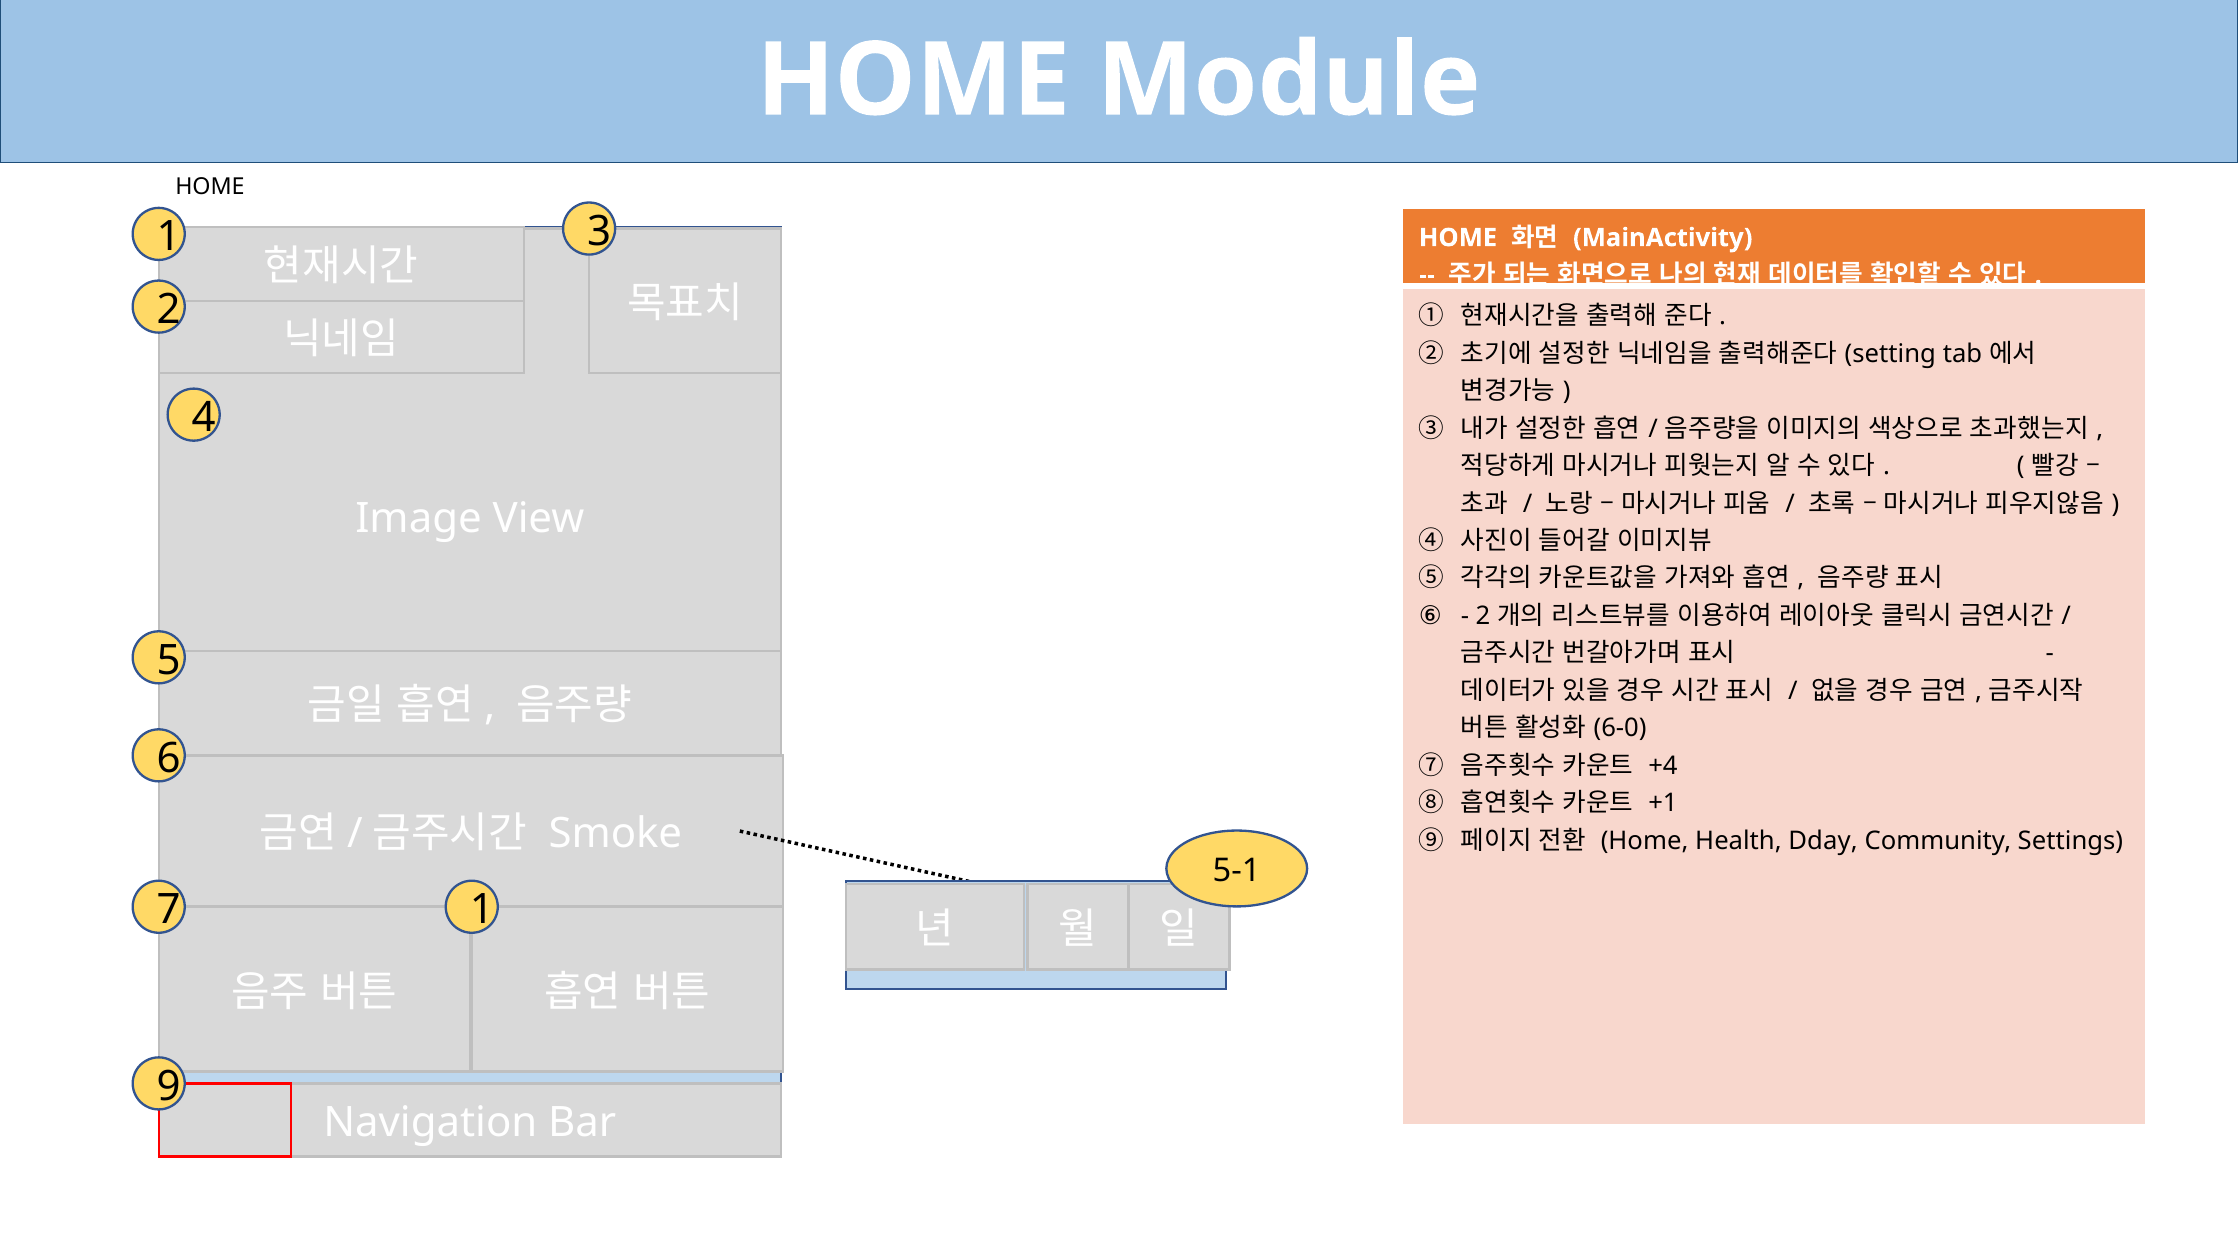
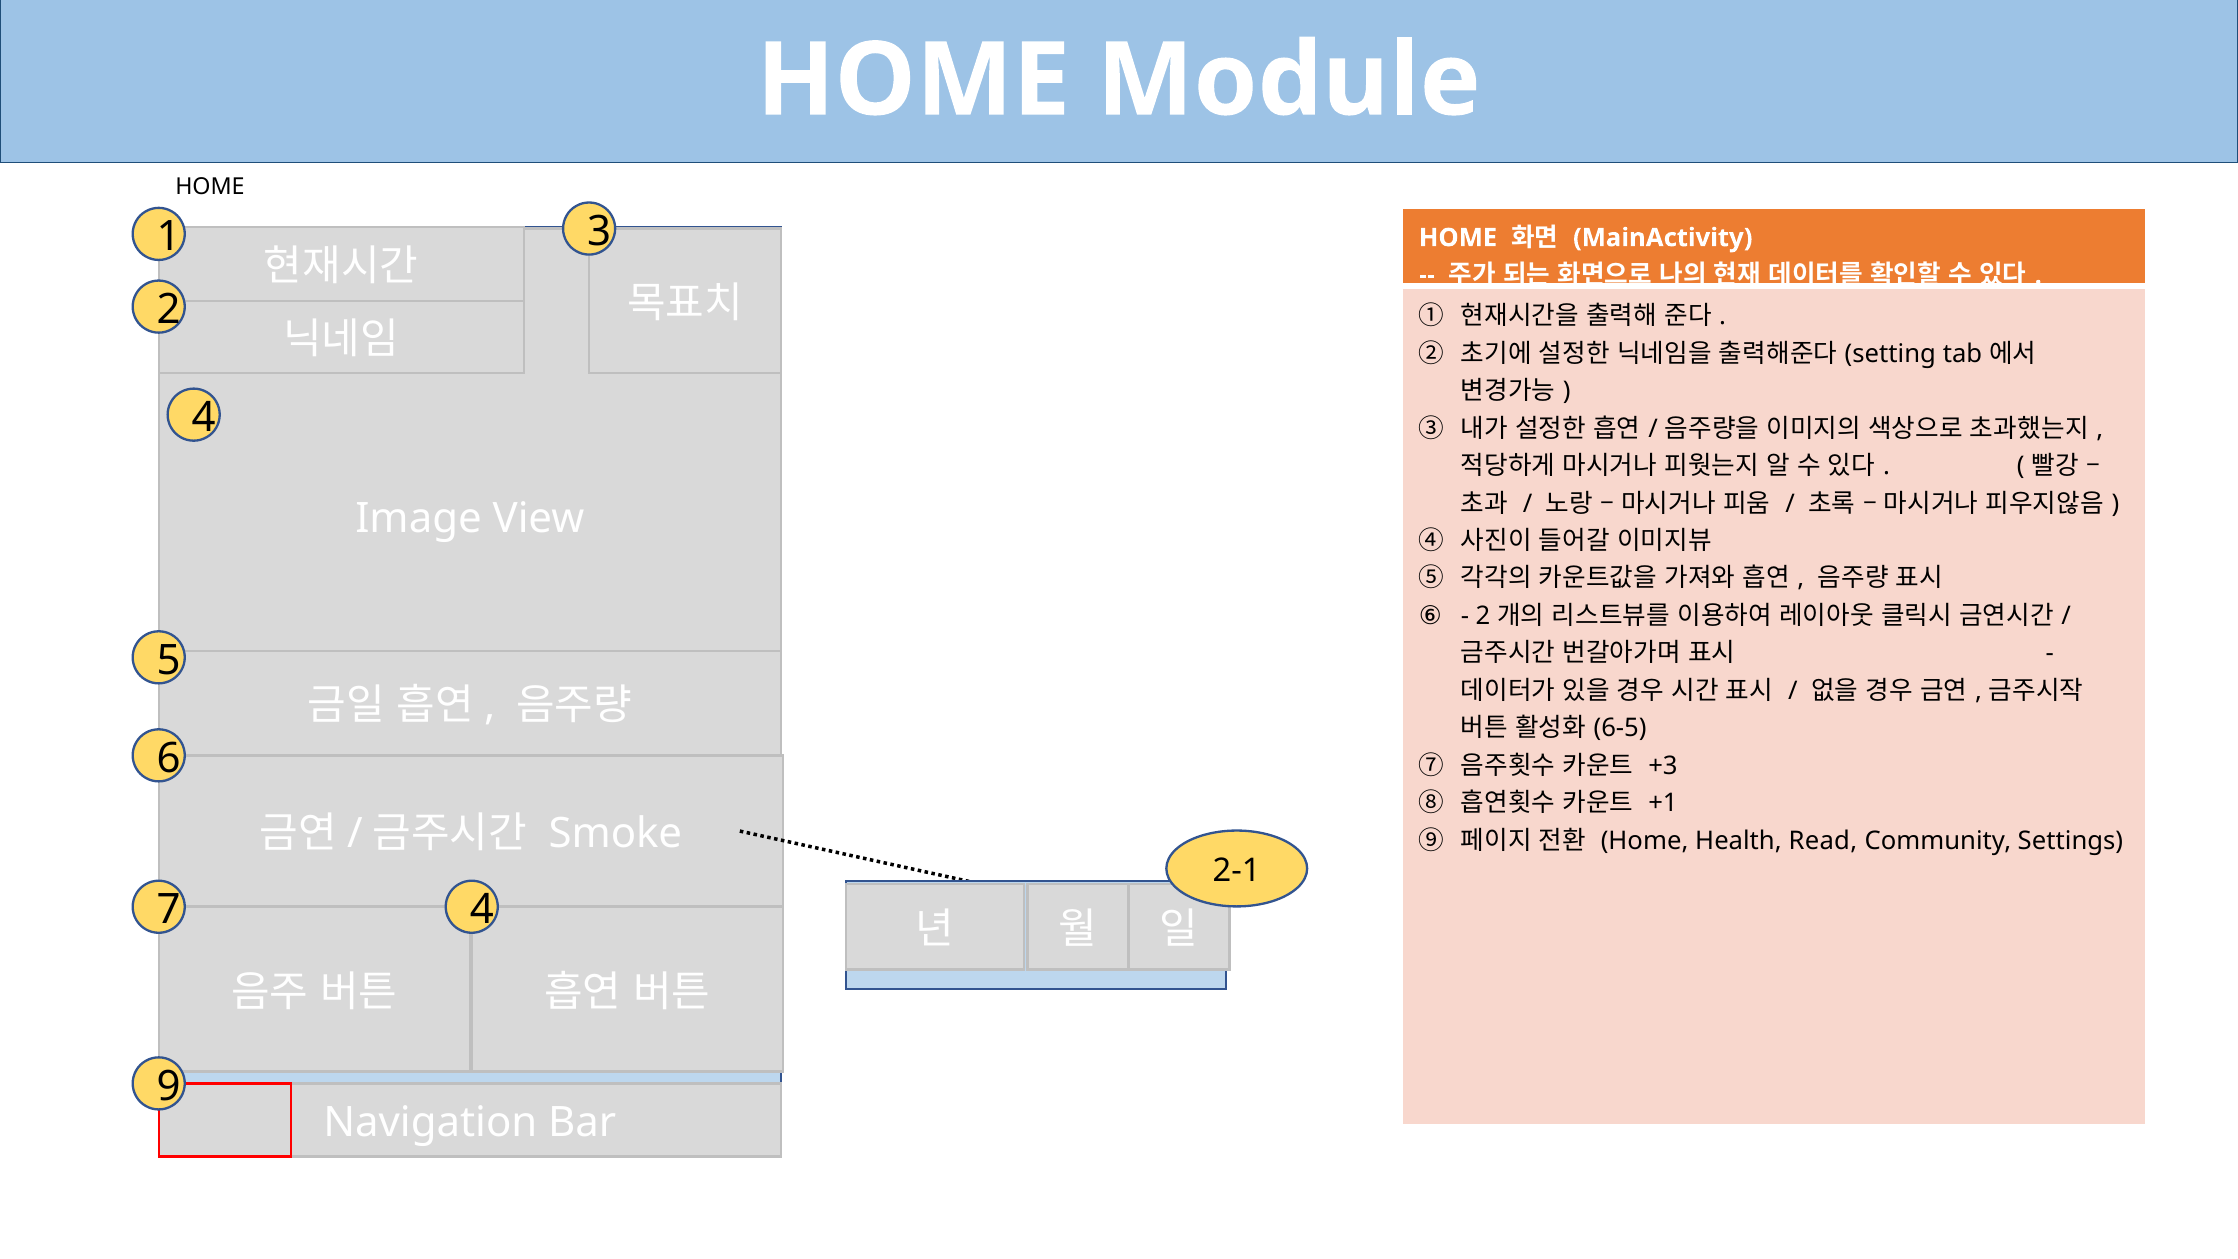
6-0: 6-0 -> 6-5
+4: +4 -> +3
Dday: Dday -> Read
5-1: 5-1 -> 2-1
7 1: 1 -> 4
